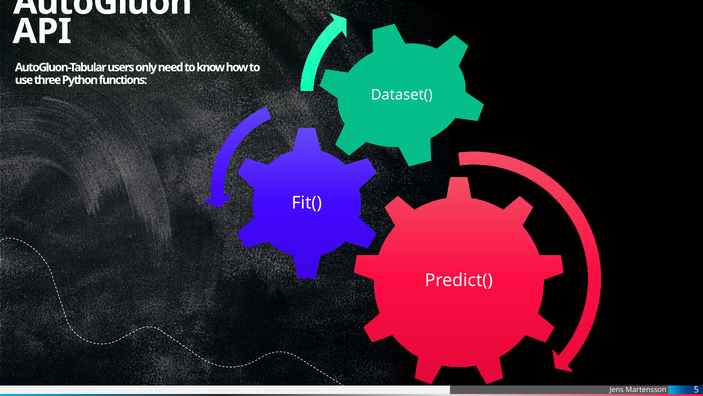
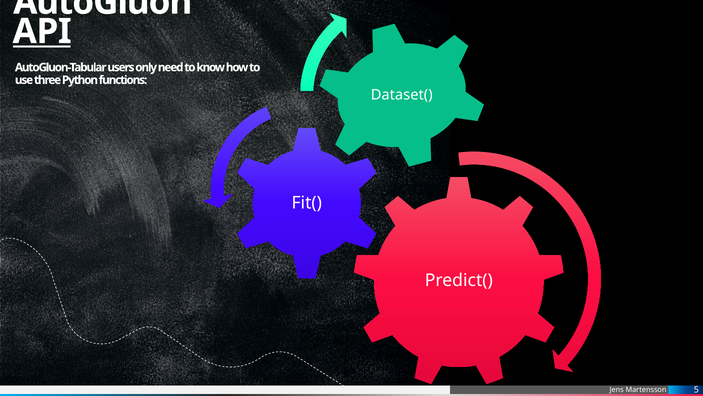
API underline: none -> present
